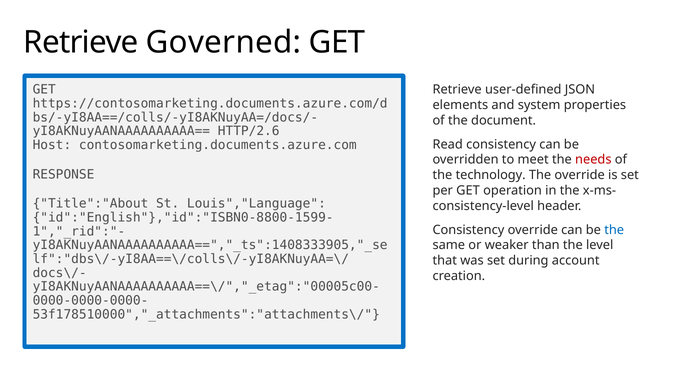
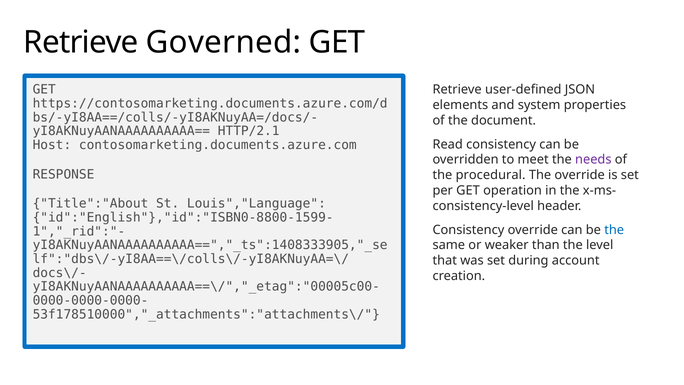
HTTP/2.6: HTTP/2.6 -> HTTP/2.1
needs colour: red -> purple
technology: technology -> procedural
